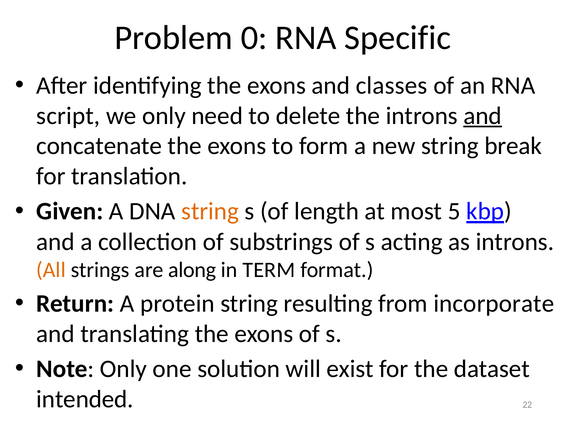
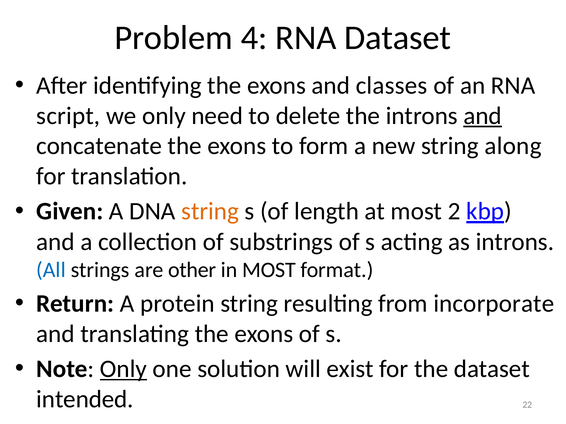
0: 0 -> 4
RNA Specific: Specific -> Dataset
break: break -> along
5: 5 -> 2
All colour: orange -> blue
along: along -> other
in TERM: TERM -> MOST
Only at (123, 369) underline: none -> present
